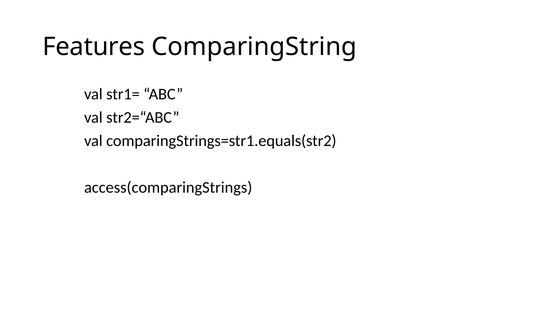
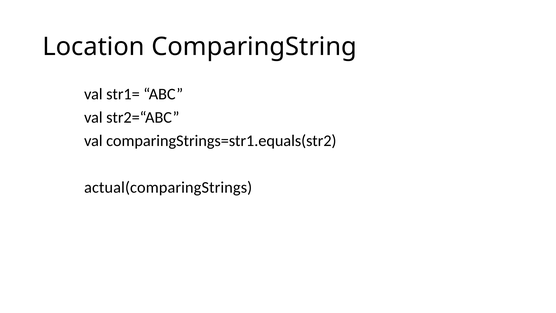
Features: Features -> Location
access(comparingStrings: access(comparingStrings -> actual(comparingStrings
